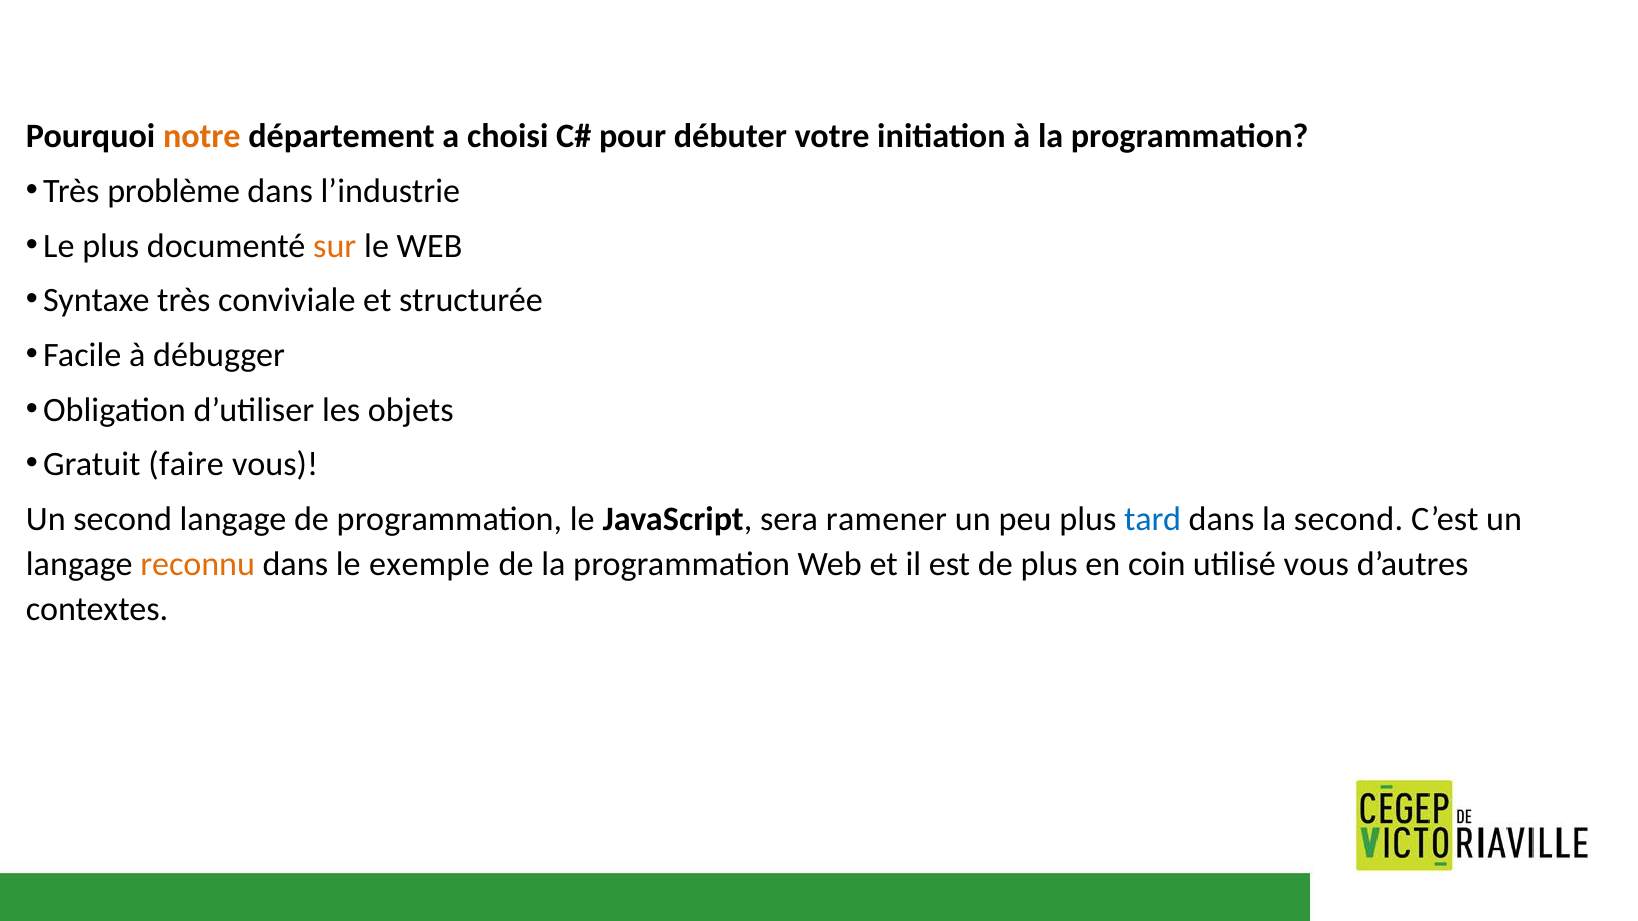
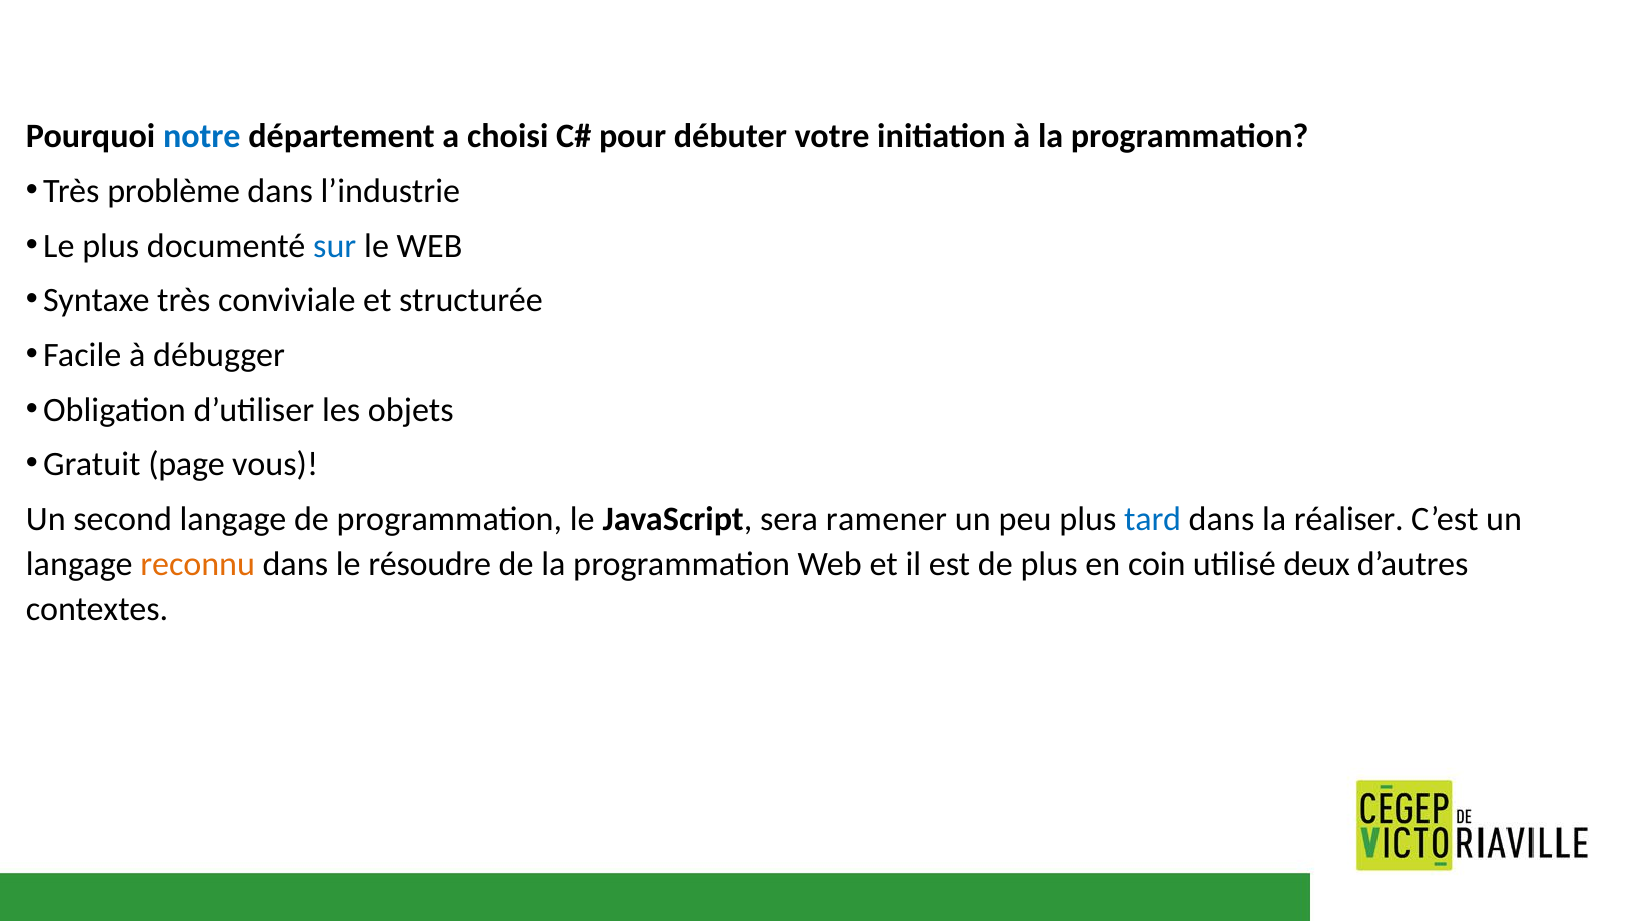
notre colour: orange -> blue
sur colour: orange -> blue
faire: faire -> page
la second: second -> réaliser
exemple: exemple -> résoudre
utilisé vous: vous -> deux
